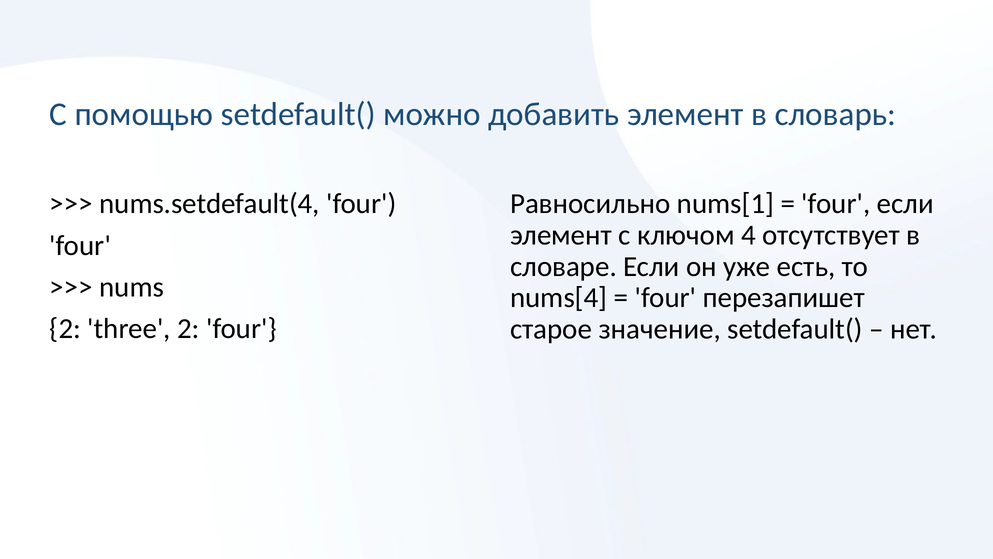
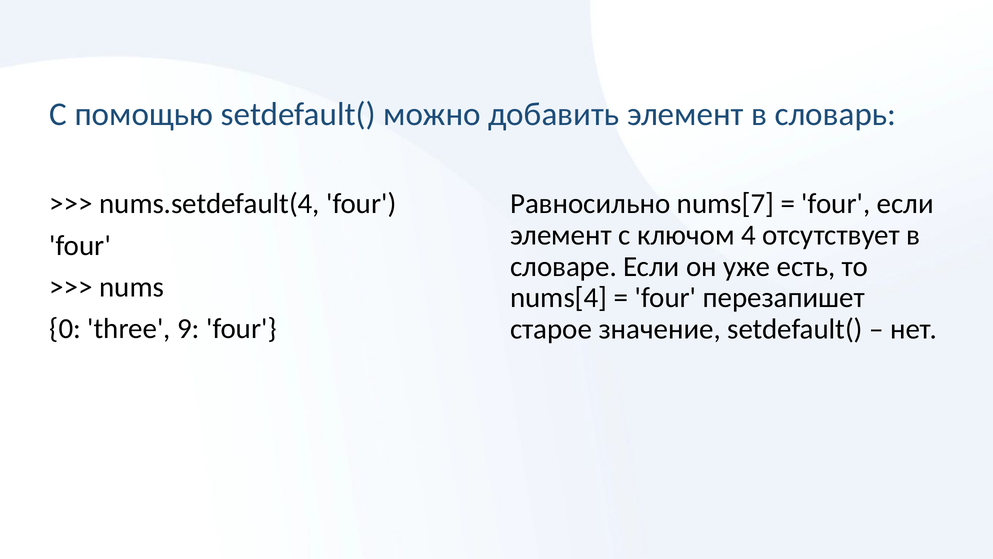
nums[1: nums[1 -> nums[7
2 at (65, 329): 2 -> 0
three 2: 2 -> 9
